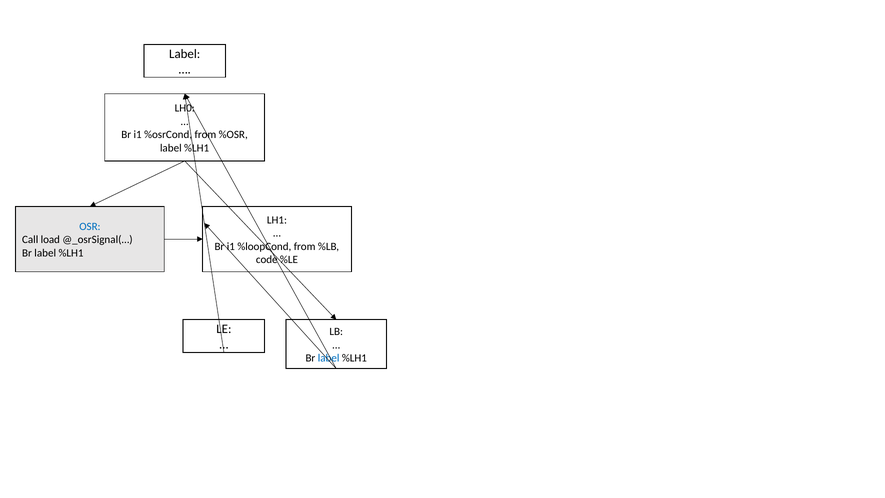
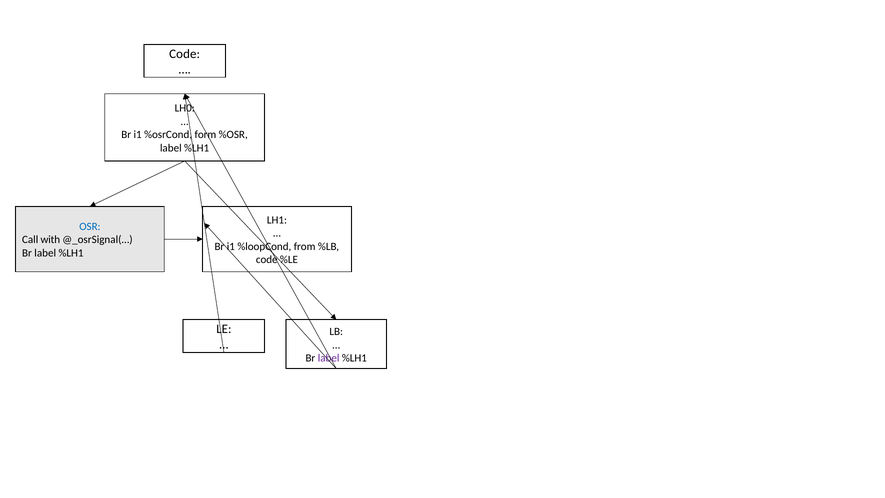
Label at (185, 54): Label -> Code
%osrCond from: from -> form
load: load -> with
label at (329, 358) colour: blue -> purple
